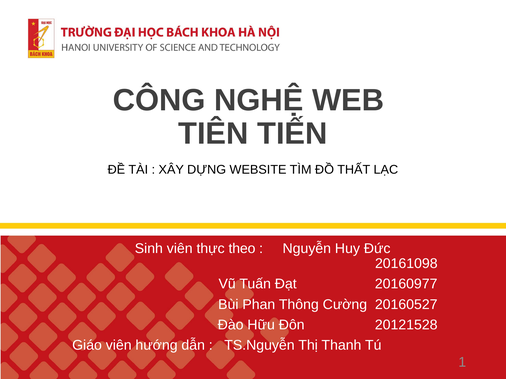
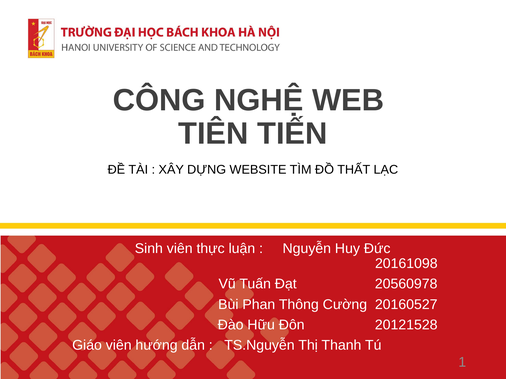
theo: theo -> luận
20160977: 20160977 -> 20560978
